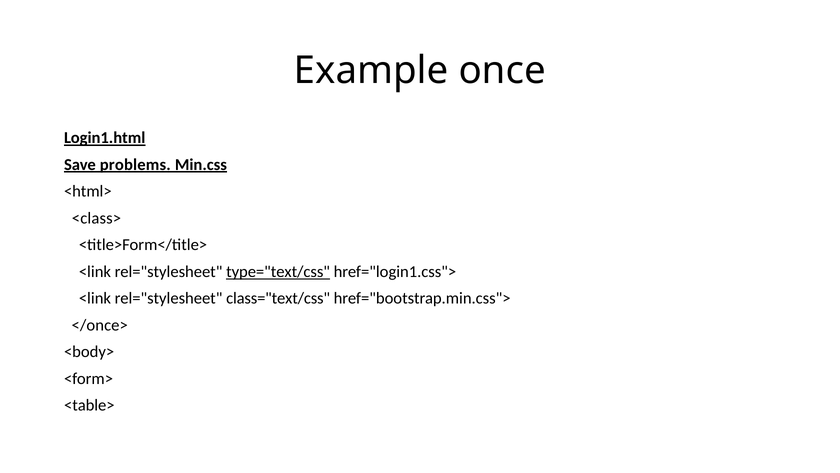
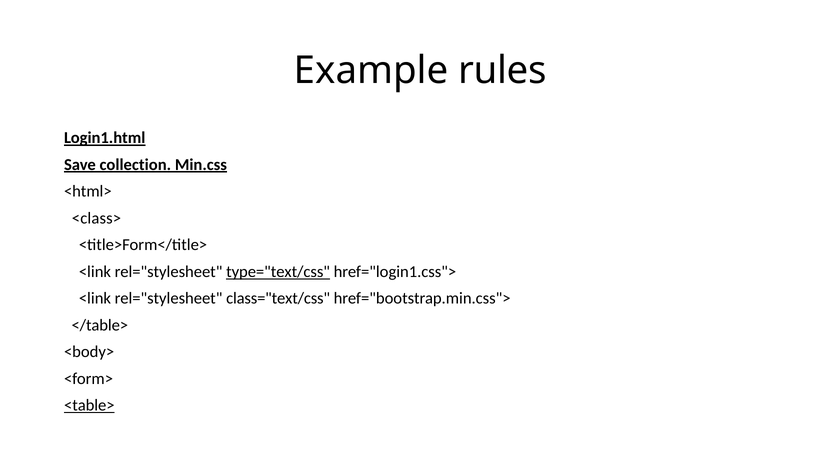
once: once -> rules
problems: problems -> collection
</once>: </once> -> </table>
<table> underline: none -> present
